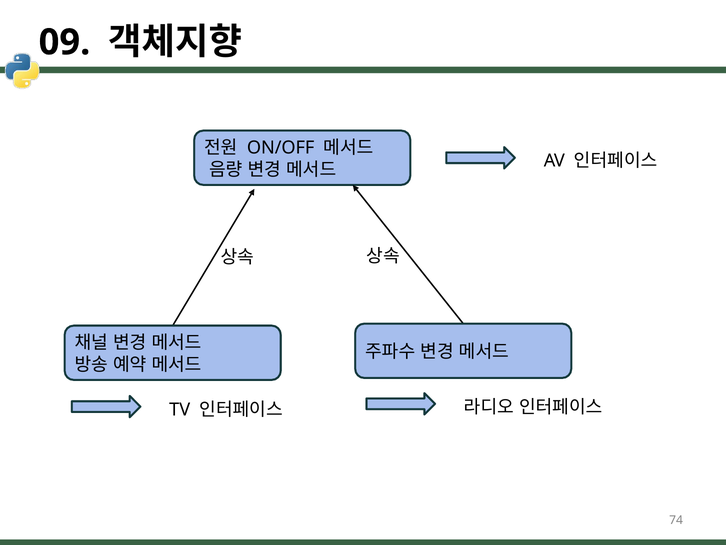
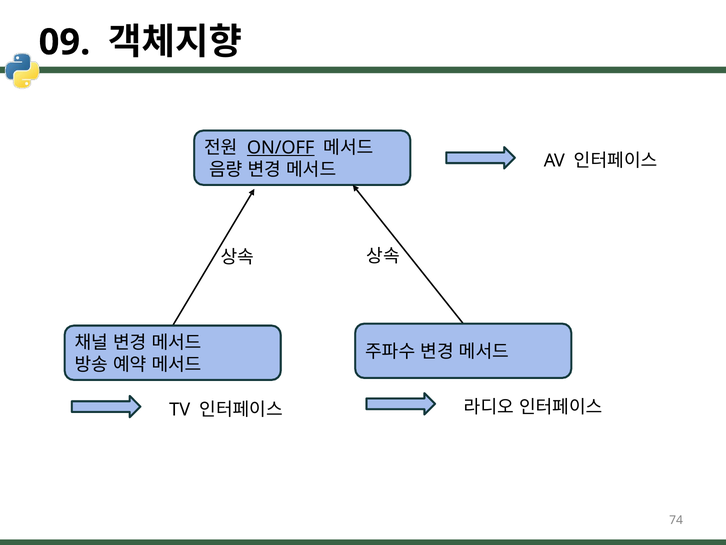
ON/OFF underline: none -> present
